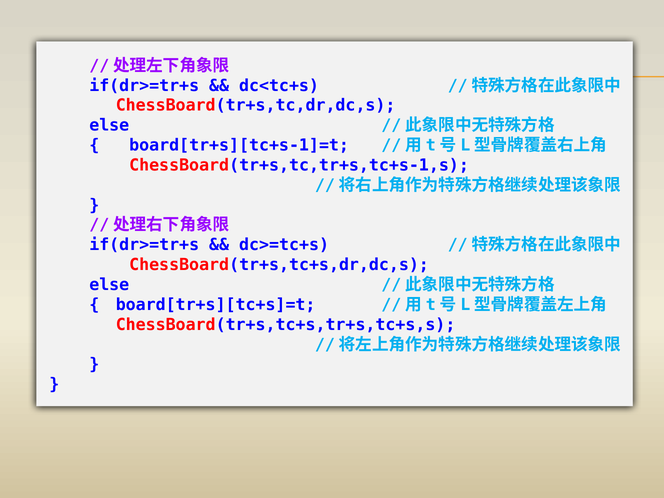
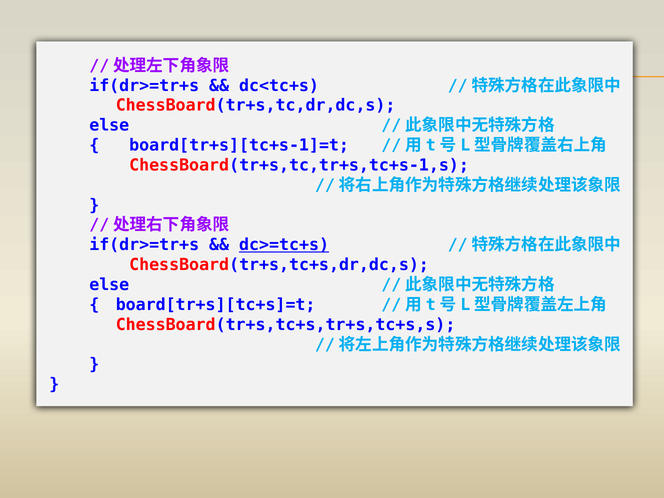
dc>=tc+s underline: none -> present
